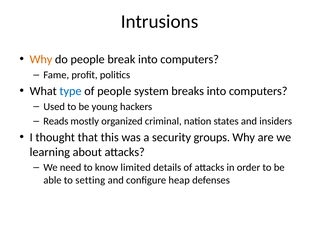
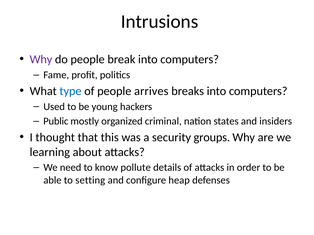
Why at (41, 59) colour: orange -> purple
system: system -> arrives
Reads: Reads -> Public
limited: limited -> pollute
